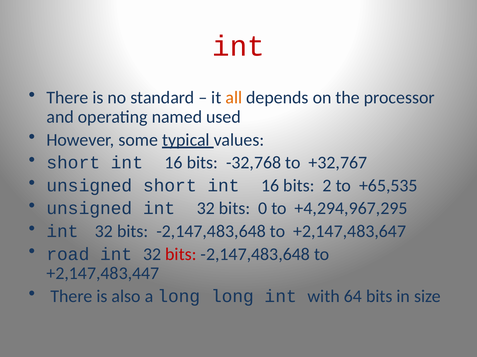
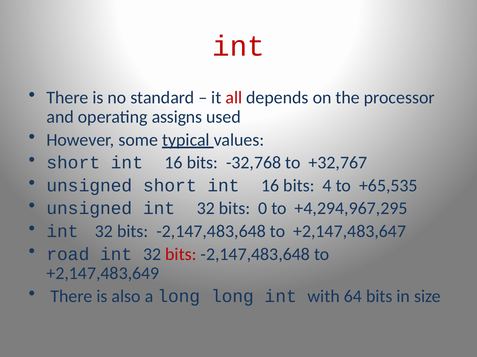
all colour: orange -> red
named: named -> assigns
2: 2 -> 4
+2,147,483,447: +2,147,483,447 -> +2,147,483,649
